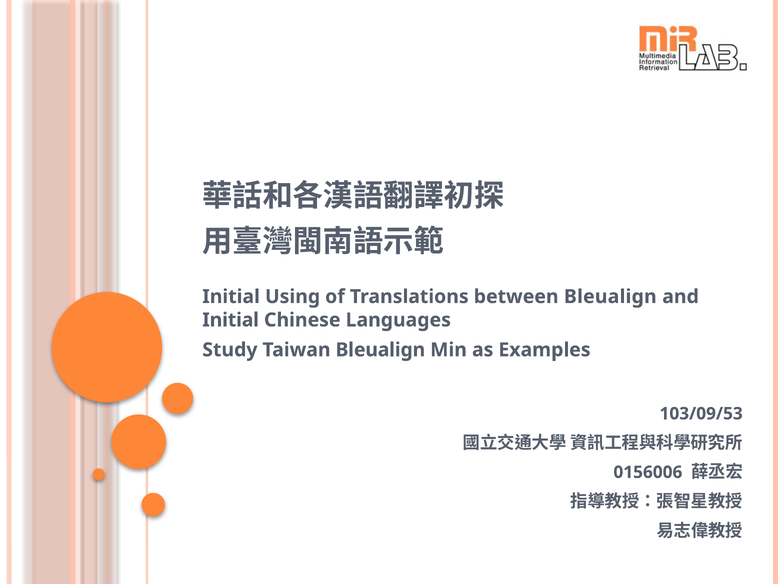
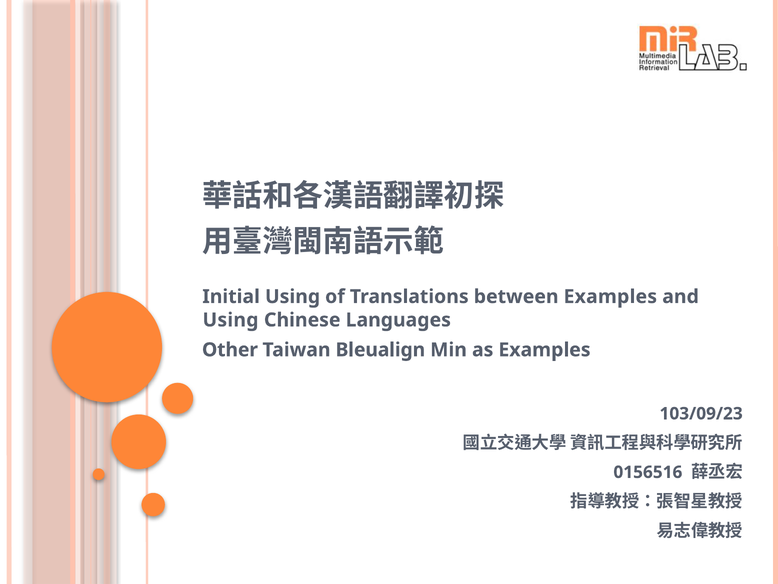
between Bleualign: Bleualign -> Examples
Initial at (231, 320): Initial -> Using
Study: Study -> Other
103/09/53: 103/09/53 -> 103/09/23
0156006: 0156006 -> 0156516
